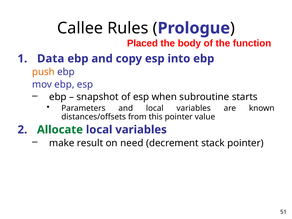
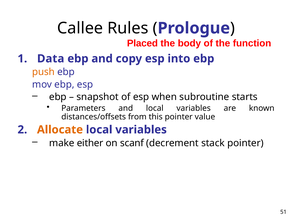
Allocate colour: green -> orange
result: result -> either
need: need -> scanf
